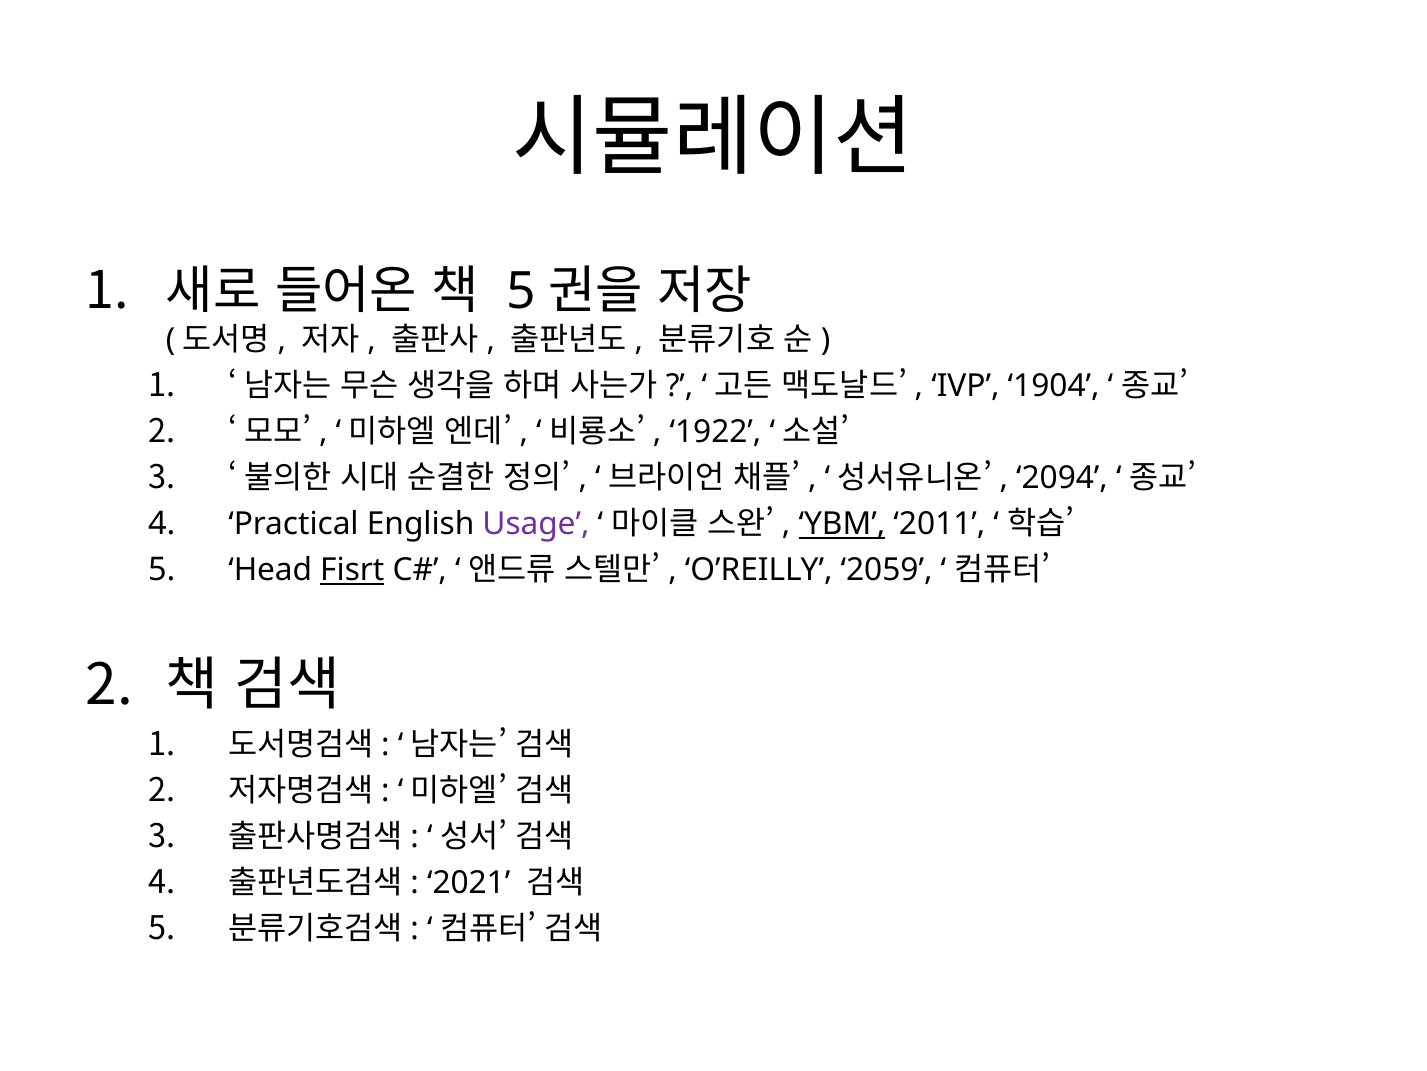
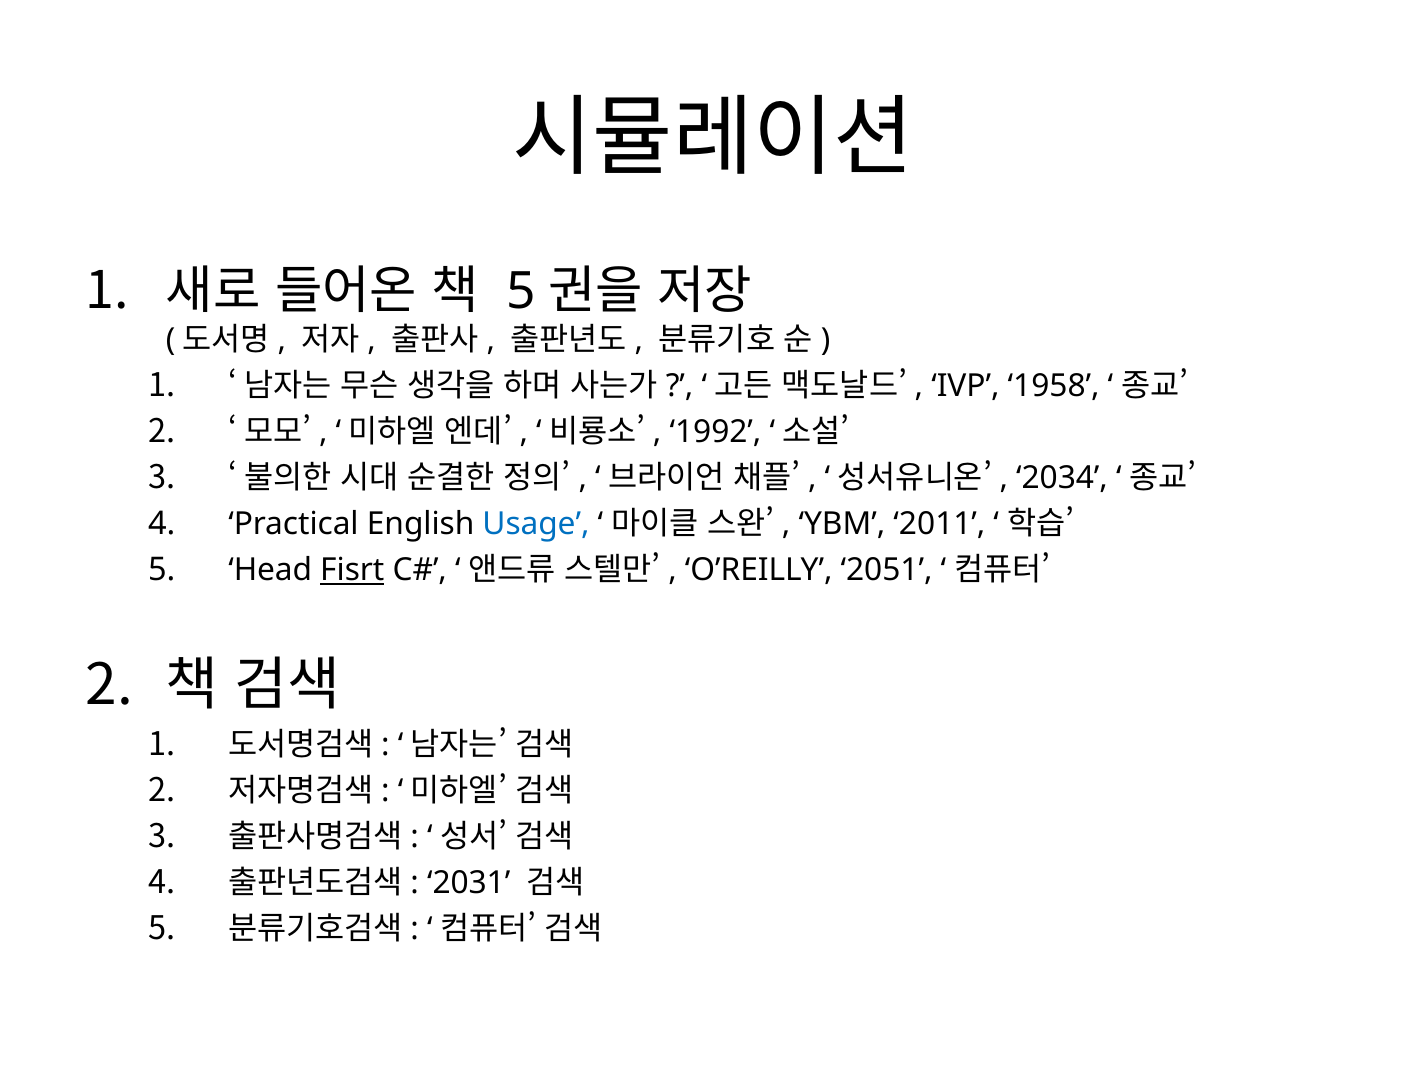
1904: 1904 -> 1958
1922: 1922 -> 1992
2094: 2094 -> 2034
Usage colour: purple -> blue
YBM underline: present -> none
2059: 2059 -> 2051
2021: 2021 -> 2031
